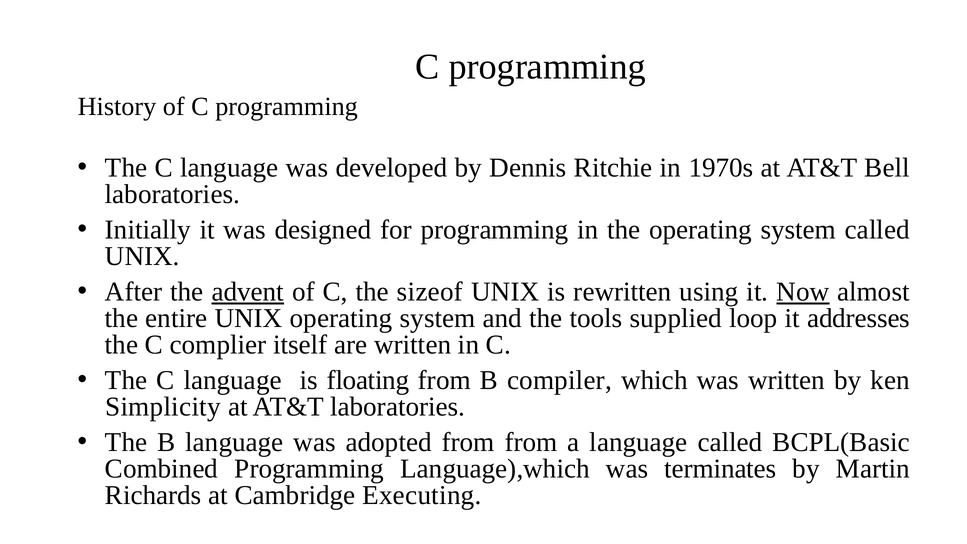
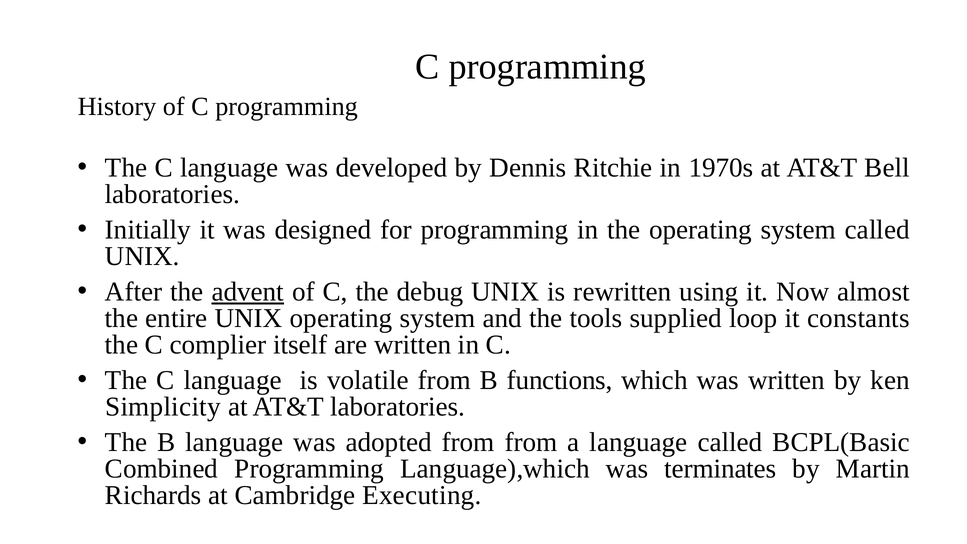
sizeof: sizeof -> debug
Now underline: present -> none
addresses: addresses -> constants
floating: floating -> volatile
compiler: compiler -> functions
